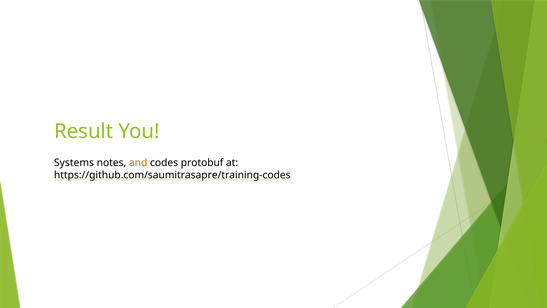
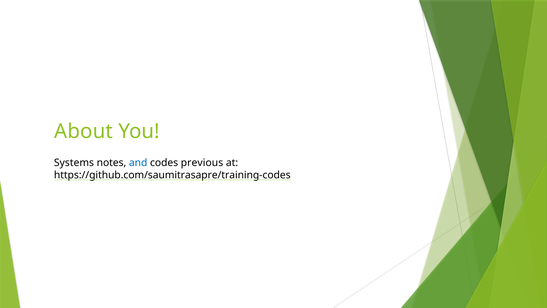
Result: Result -> About
and colour: orange -> blue
protobuf: protobuf -> previous
